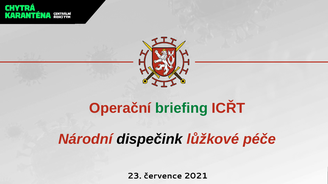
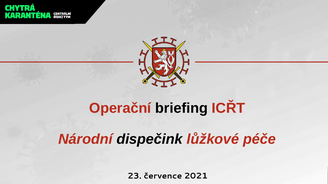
briefing colour: green -> black
